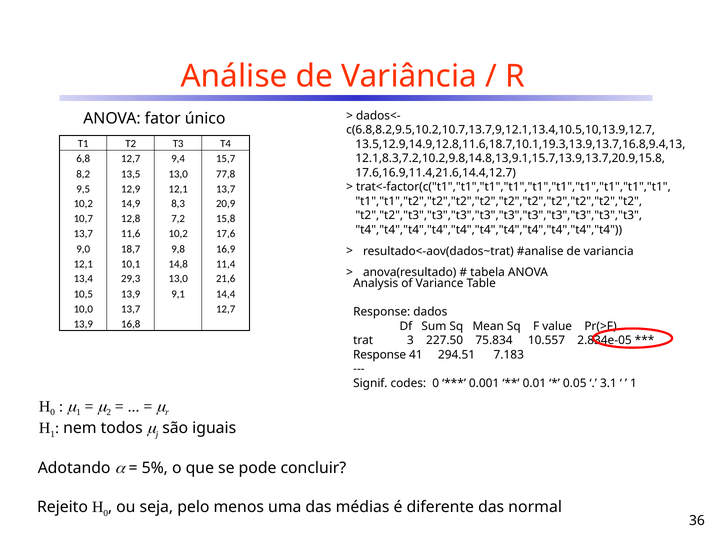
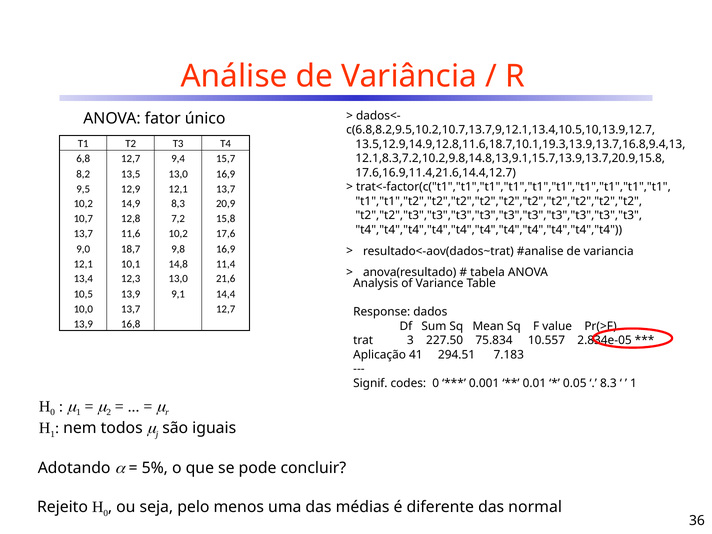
13,0 77,8: 77,8 -> 16,9
29,3: 29,3 -> 12,3
Response at (380, 355): Response -> Aplicação
3.1: 3.1 -> 8.3
